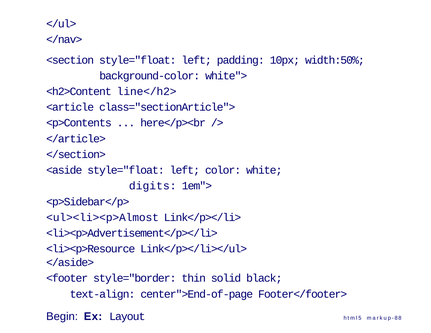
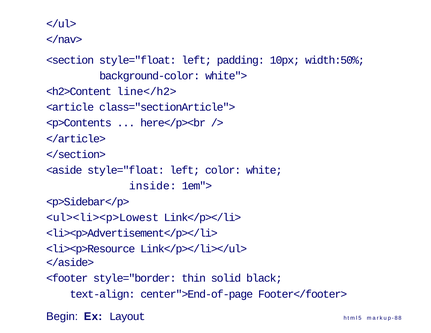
digits: digits -> inside
<ul><li><p>Almost: <ul><li><p>Almost -> <ul><li><p>Lowest
